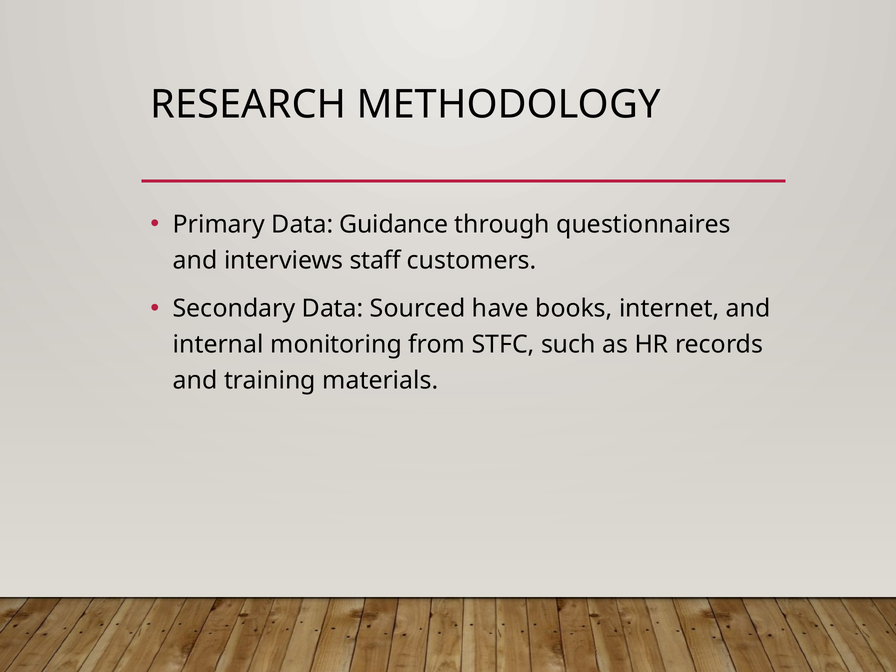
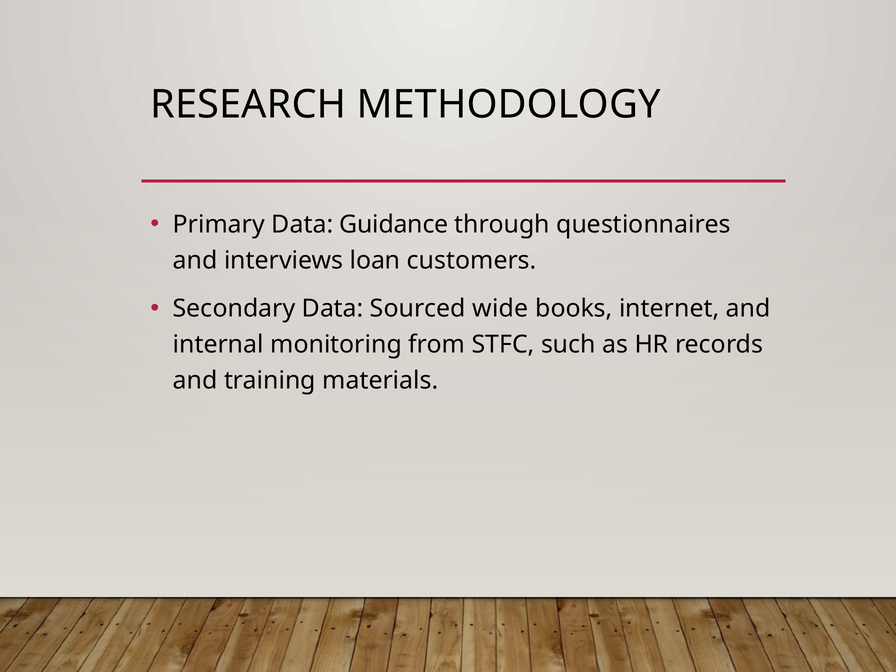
staff: staff -> loan
have: have -> wide
